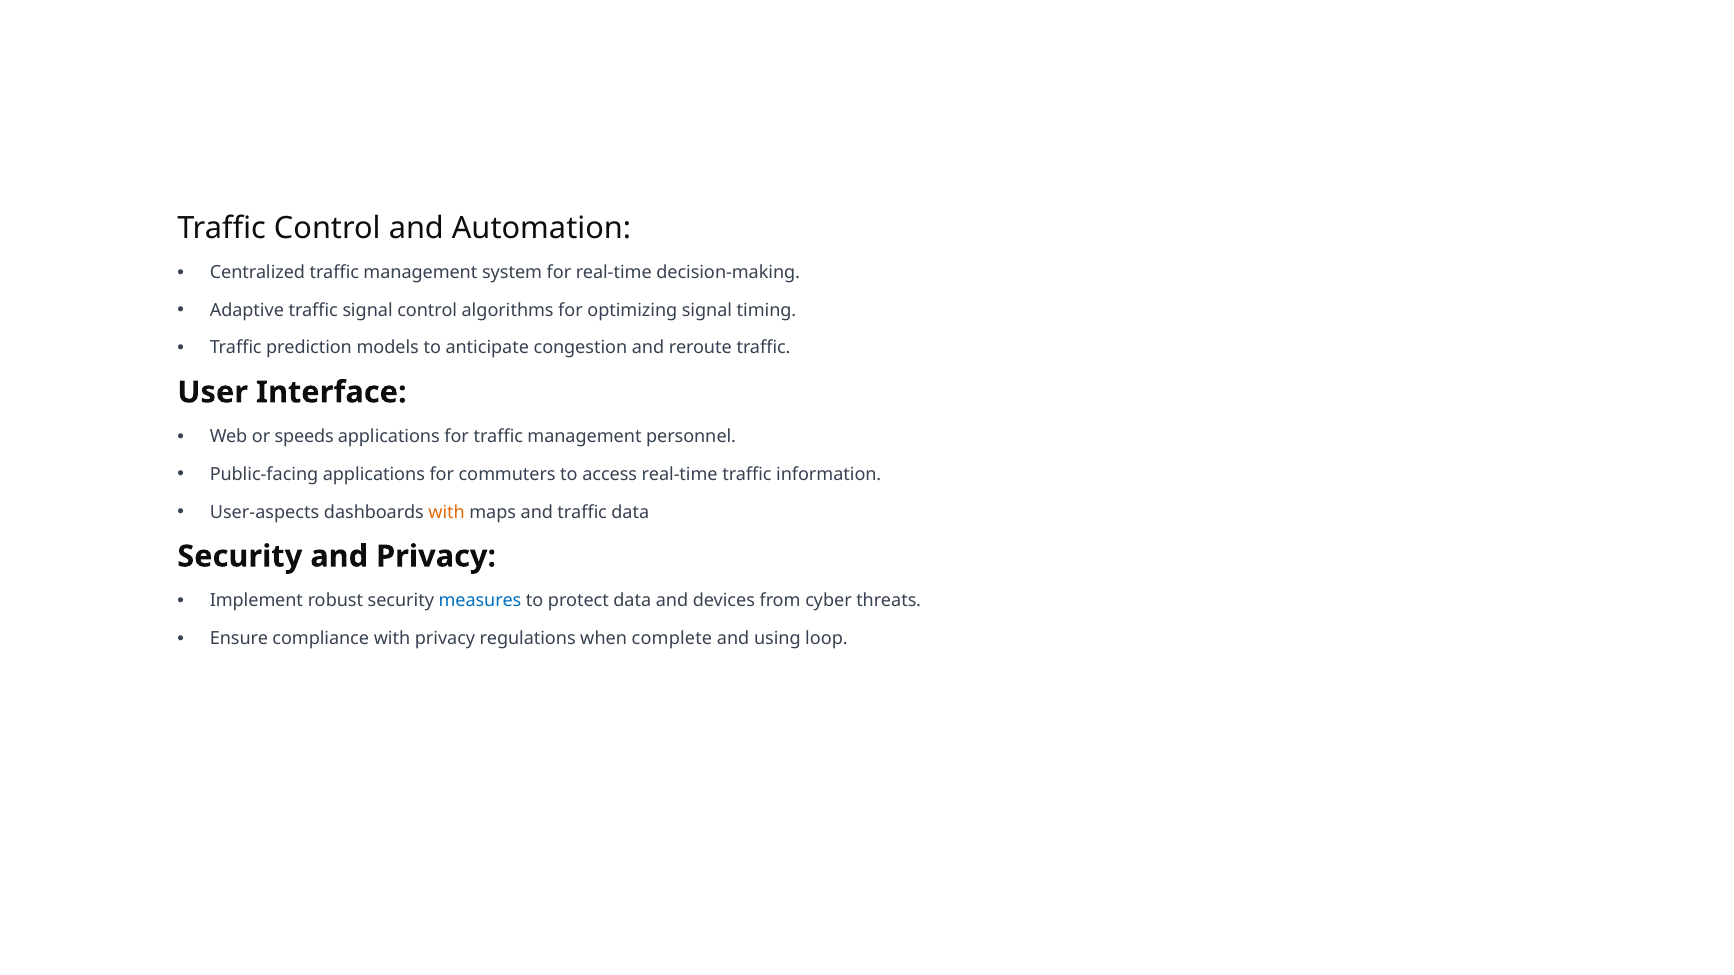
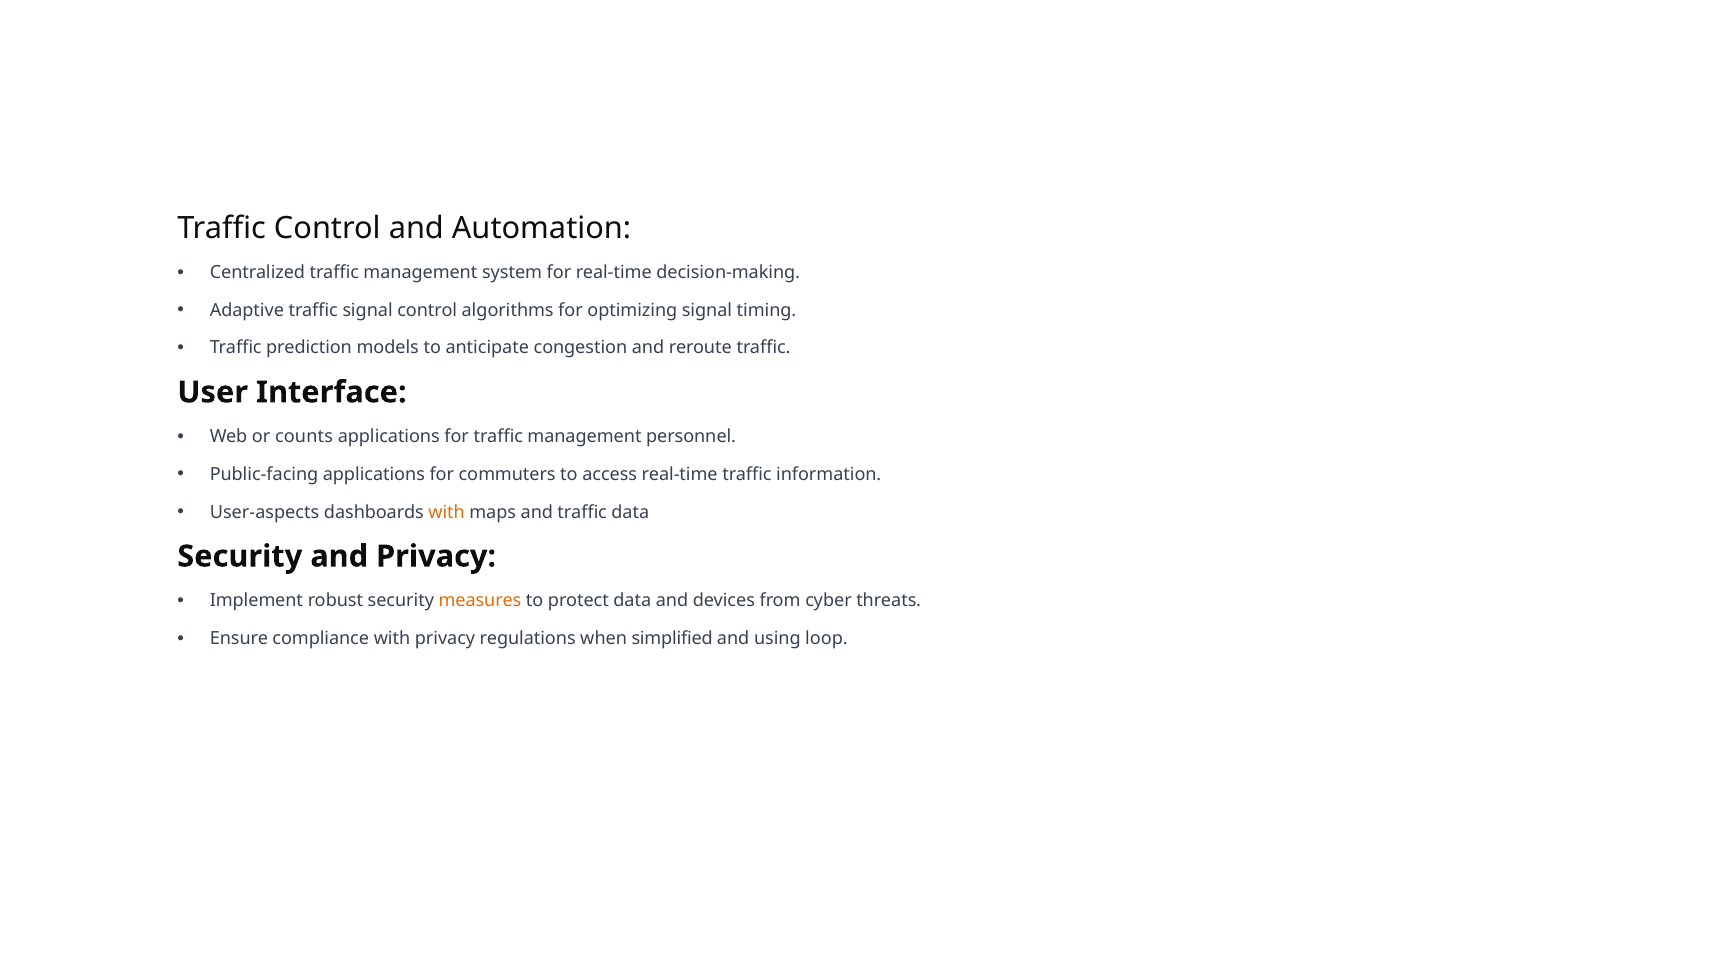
speeds: speeds -> counts
measures colour: blue -> orange
complete: complete -> simplified
